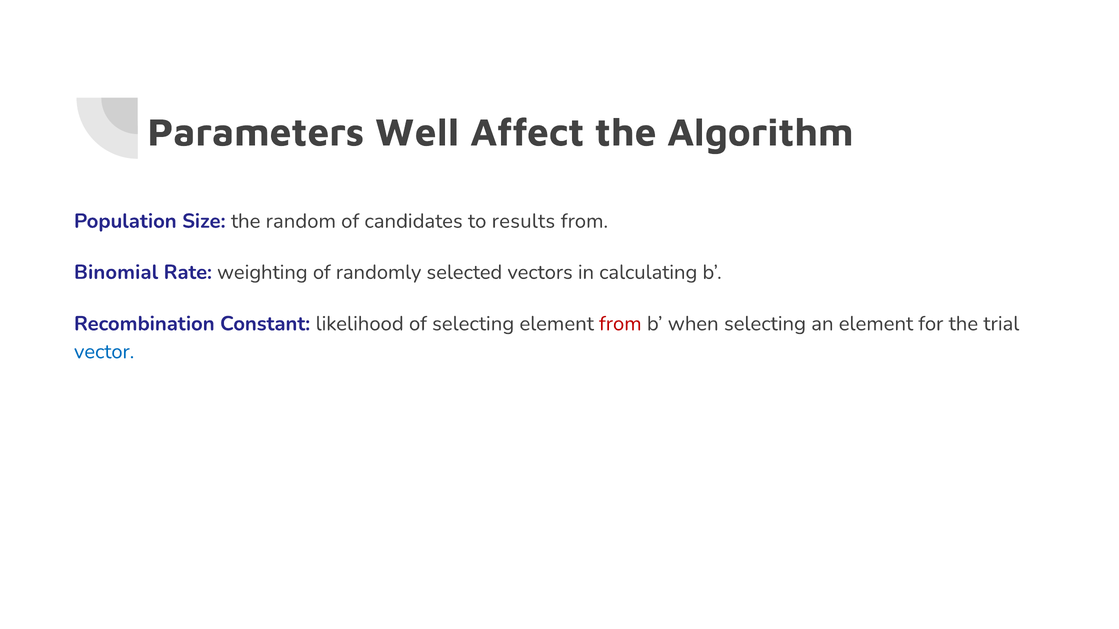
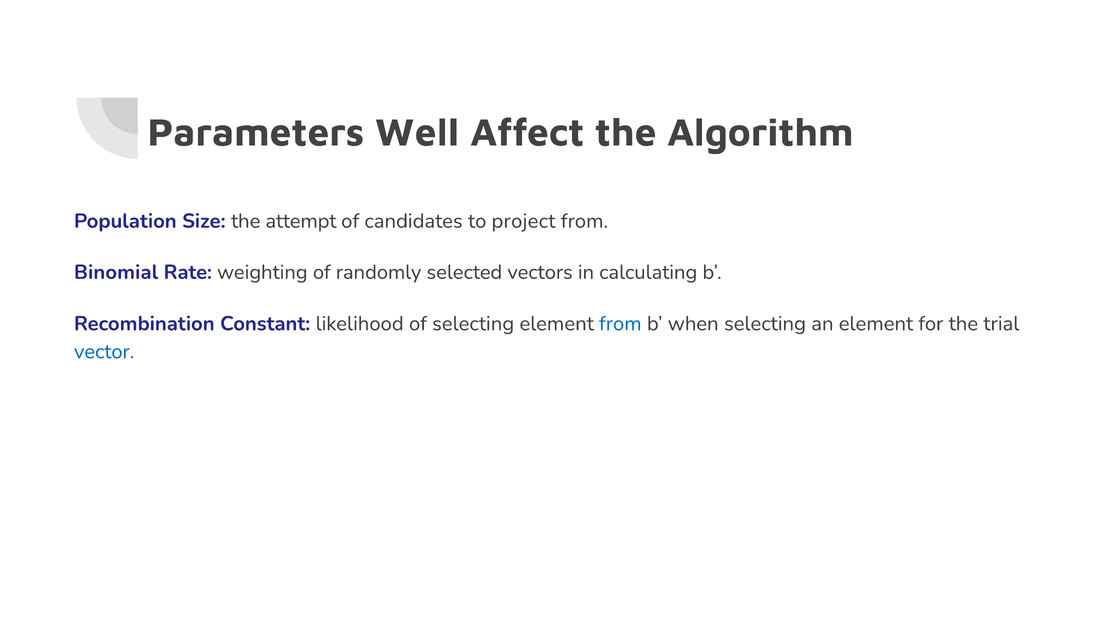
random: random -> attempt
results: results -> project
from at (620, 324) colour: red -> blue
